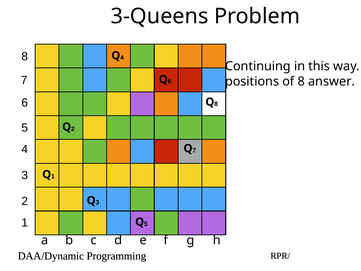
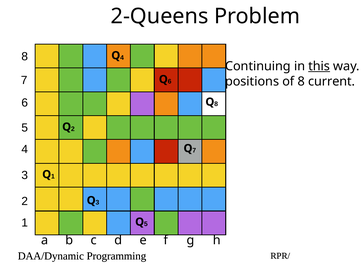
3-Queens: 3-Queens -> 2-Queens
this underline: none -> present
answer: answer -> current
